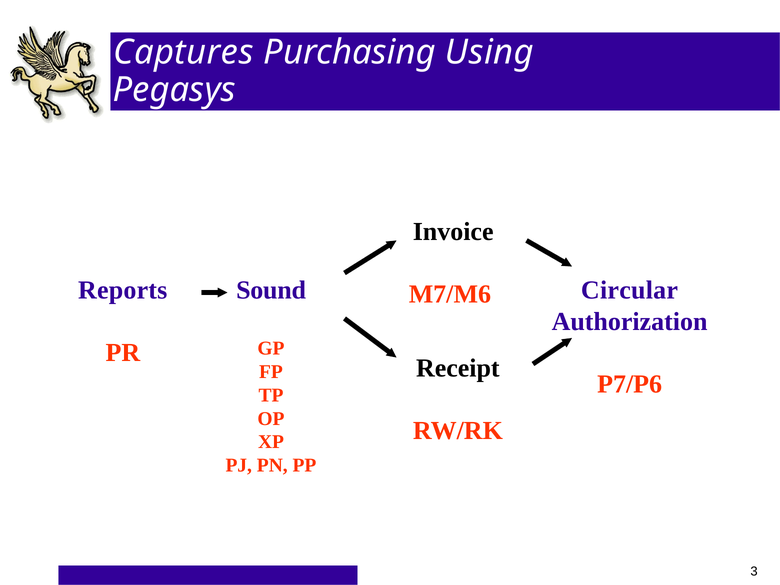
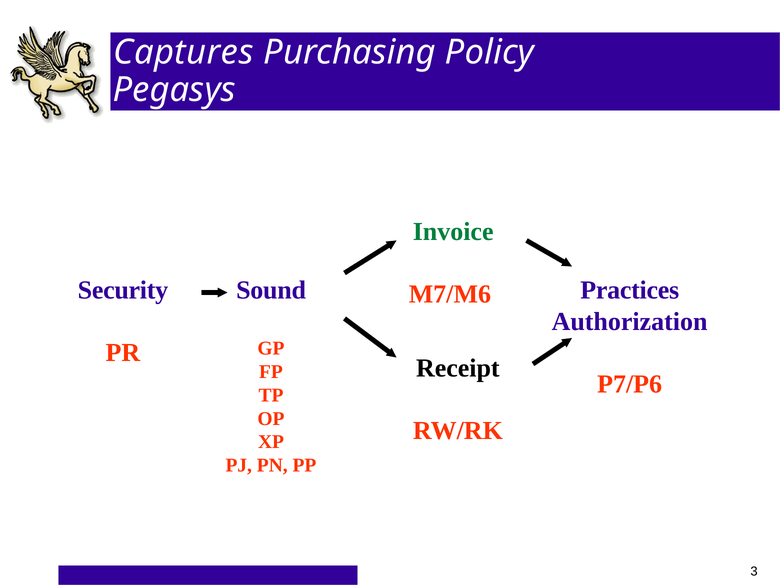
Using: Using -> Policy
Invoice colour: black -> green
Reports: Reports -> Security
Circular: Circular -> Practices
